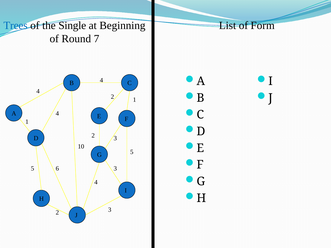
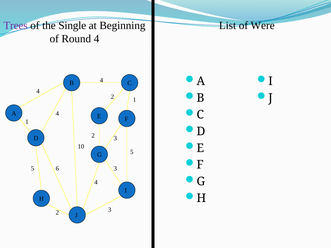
Trees colour: blue -> purple
Form: Form -> Were
Round 7: 7 -> 4
